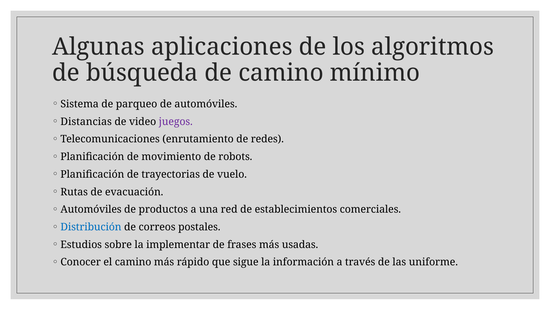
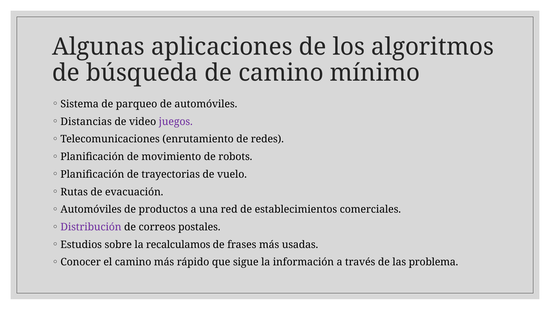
Distribución colour: blue -> purple
implementar: implementar -> recalculamos
uniforme: uniforme -> problema
